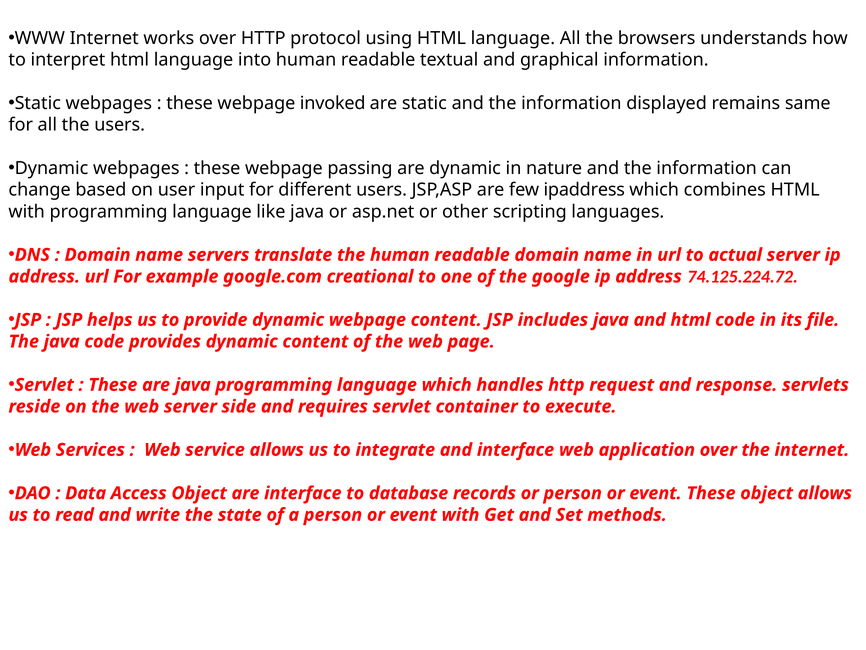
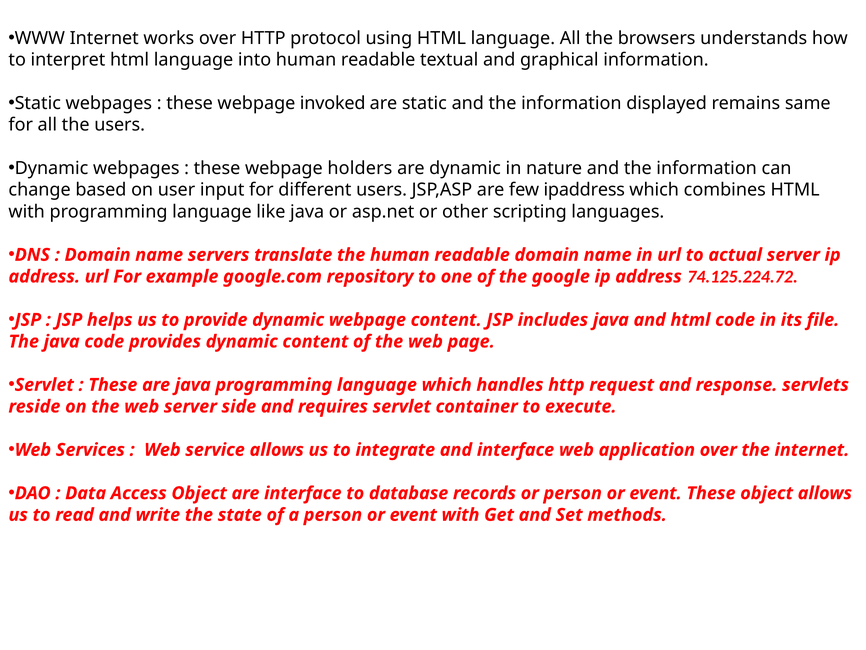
passing: passing -> holders
creational: creational -> repository
